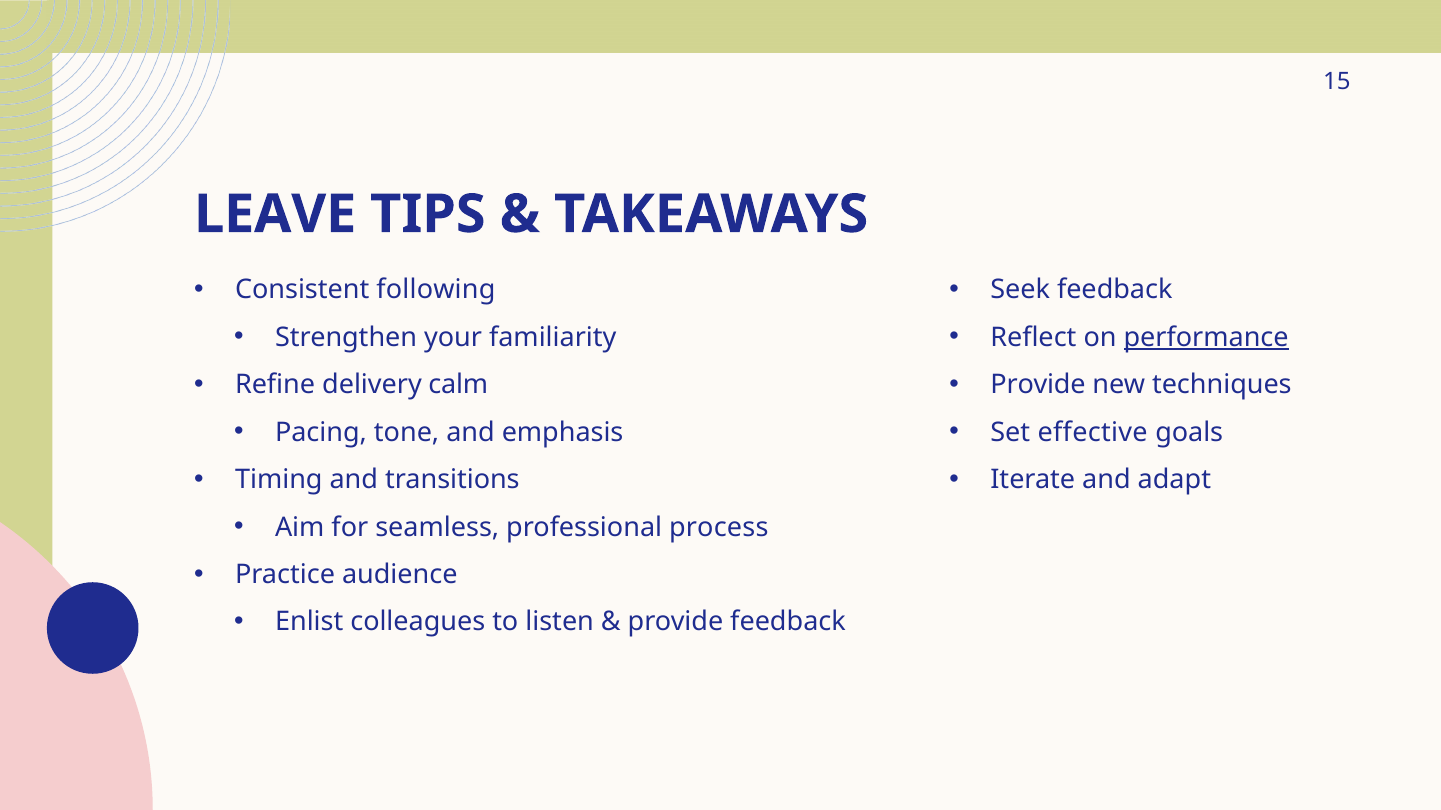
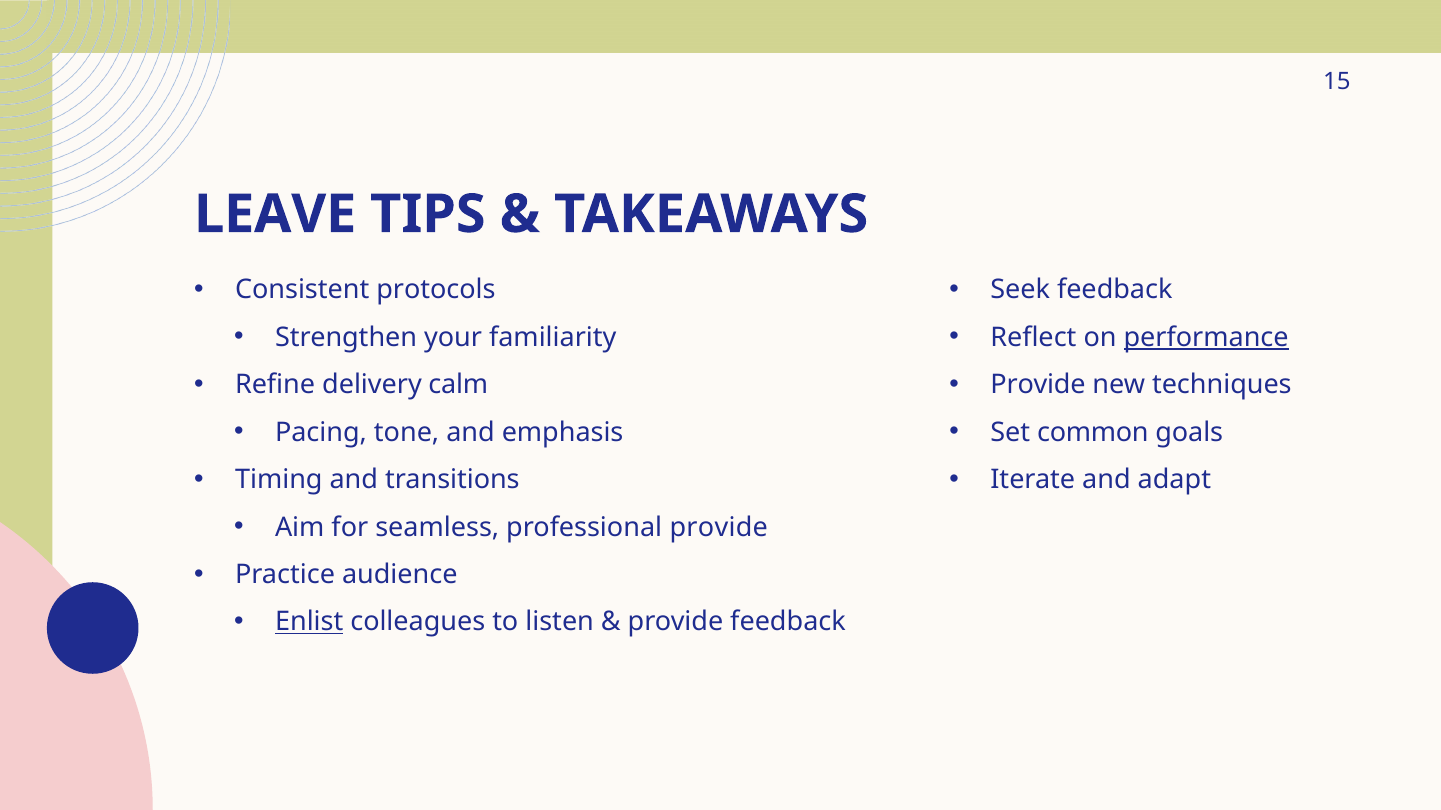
following: following -> protocols
effective: effective -> common
professional process: process -> provide
Enlist underline: none -> present
